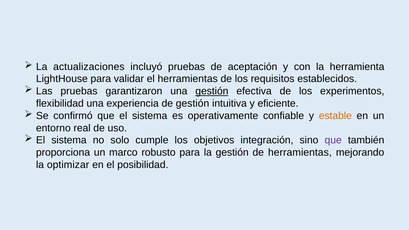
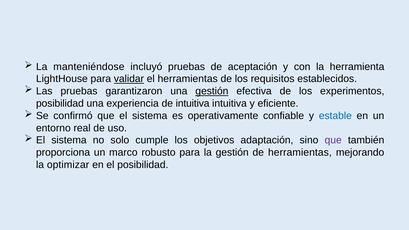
actualizaciones: actualizaciones -> manteniéndose
validar underline: none -> present
flexibilidad at (60, 103): flexibilidad -> posibilidad
de gestión: gestión -> intuitiva
estable colour: orange -> blue
integración: integración -> adaptación
